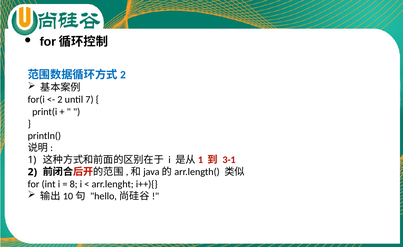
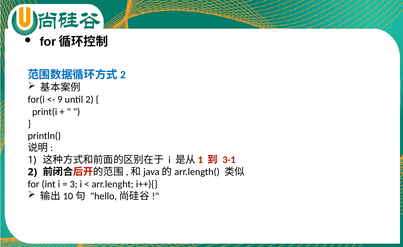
2 at (60, 100): 2 -> 9
until 7: 7 -> 2
8: 8 -> 3
